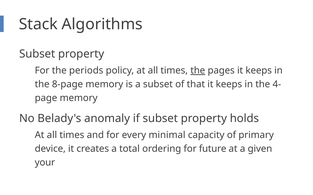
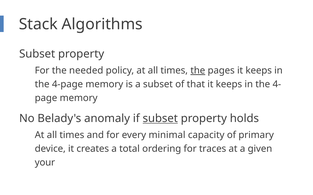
periods: periods -> needed
8-page: 8-page -> 4-page
subset at (160, 119) underline: none -> present
future: future -> traces
